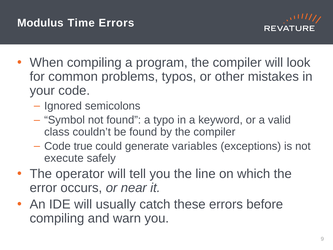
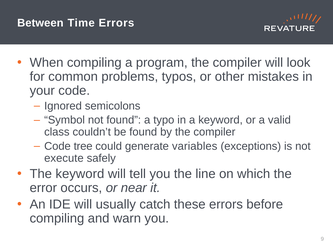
Modulus: Modulus -> Between
true: true -> tree
The operator: operator -> keyword
